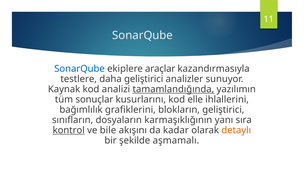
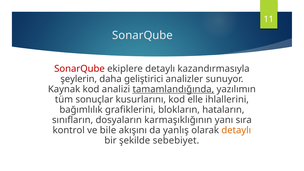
SonarQube at (79, 69) colour: blue -> red
ekiplere araçlar: araçlar -> detaylı
testlere: testlere -> şeylerin
blokların geliştirici: geliştirici -> hataların
kontrol underline: present -> none
kadar: kadar -> yanlış
aşmamalı: aşmamalı -> sebebiyet
